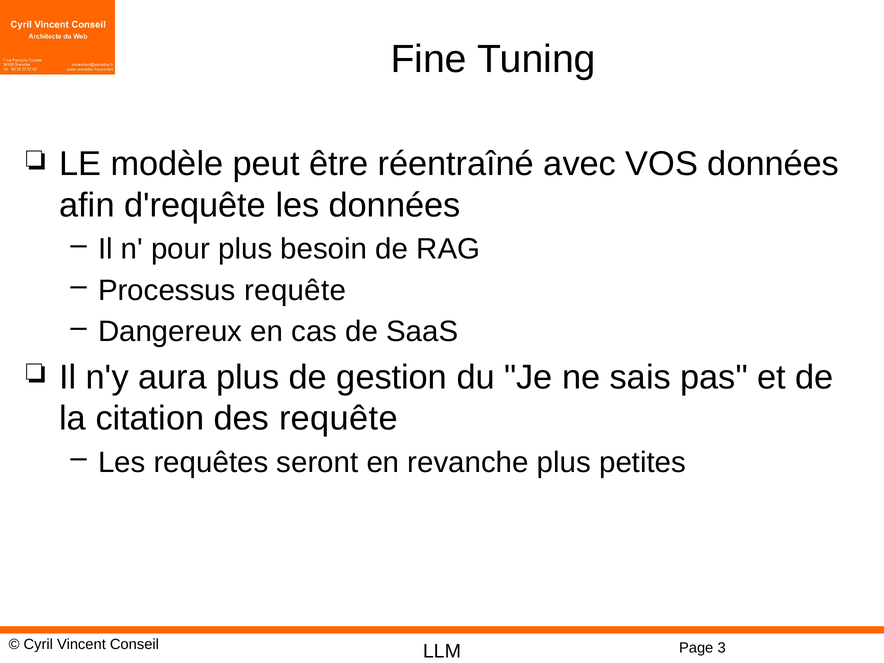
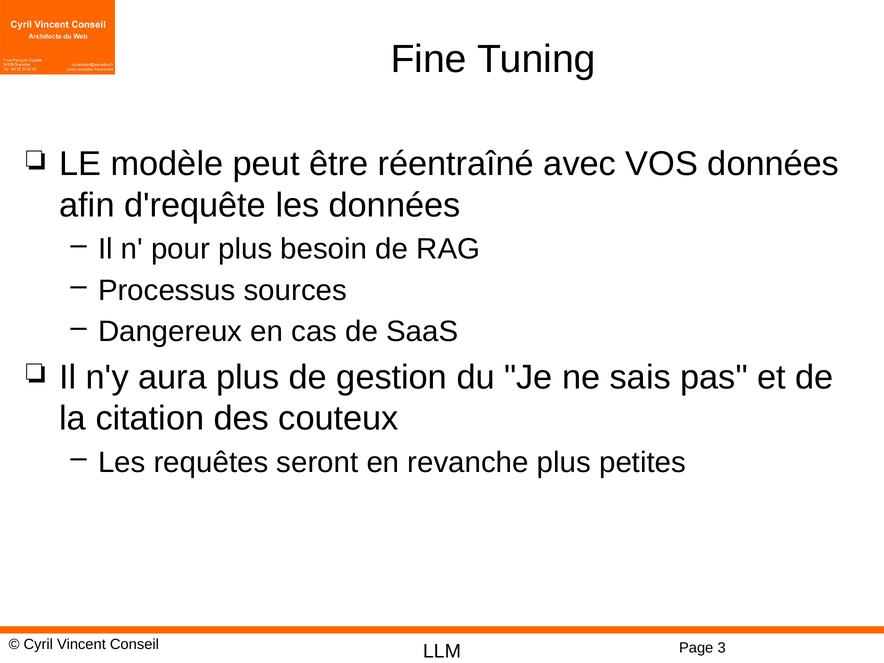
Processus requête: requête -> sources
des requête: requête -> couteux
